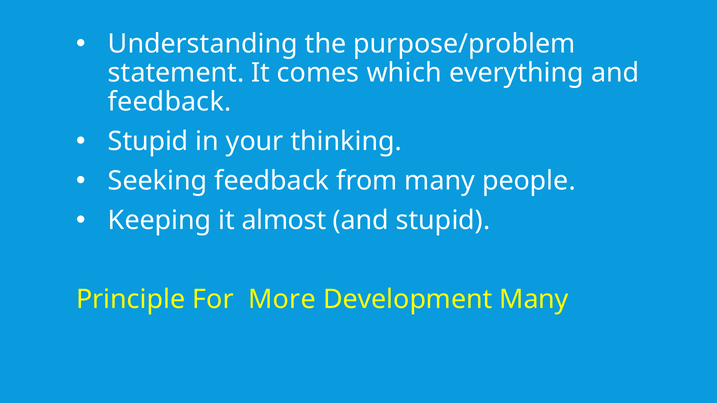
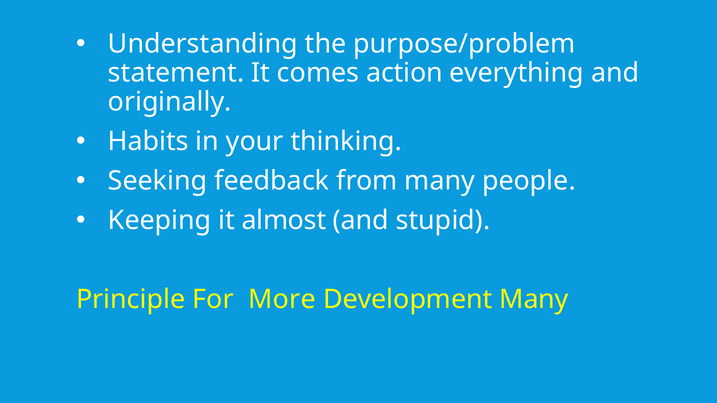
which: which -> action
feedback at (170, 102): feedback -> originally
Stupid at (148, 142): Stupid -> Habits
